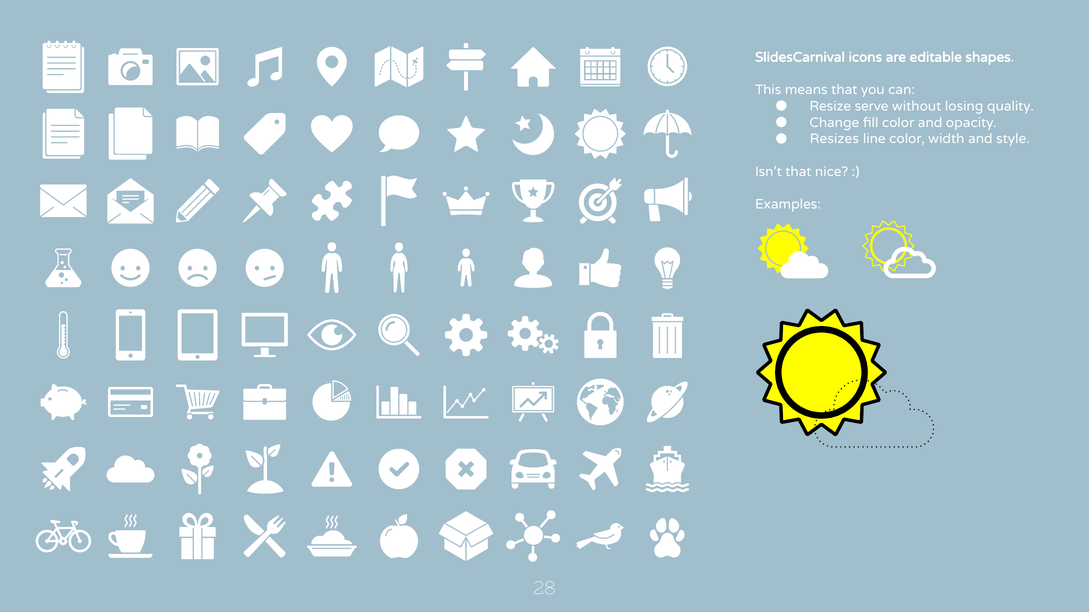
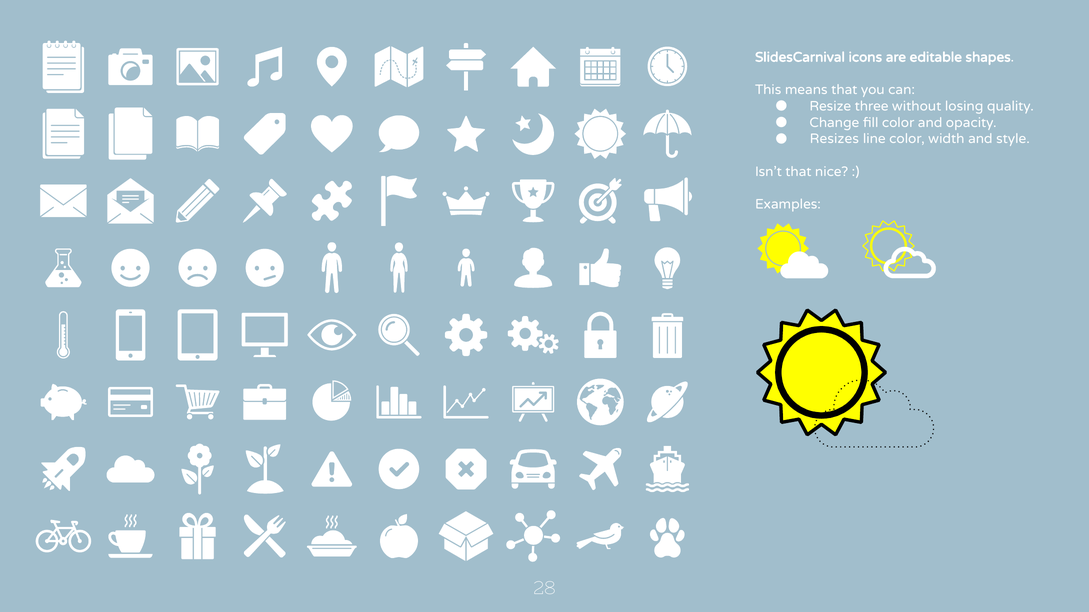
serve: serve -> three
